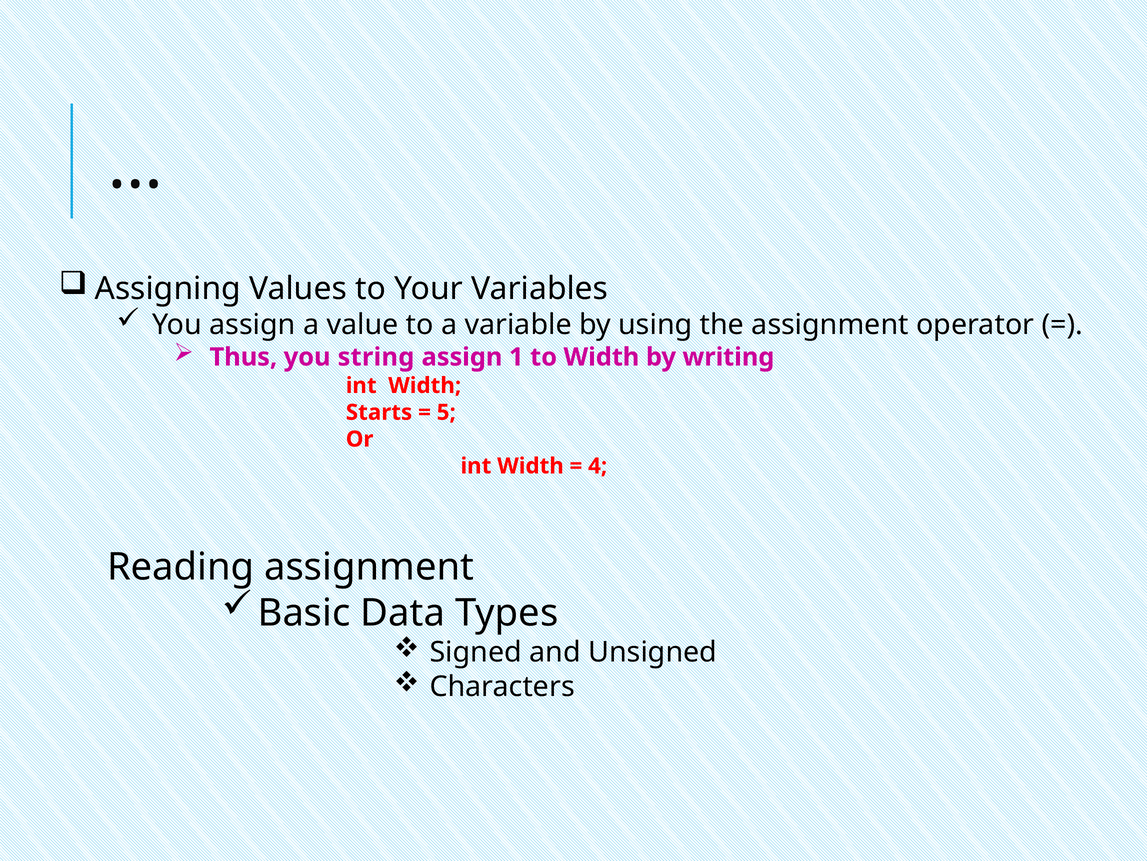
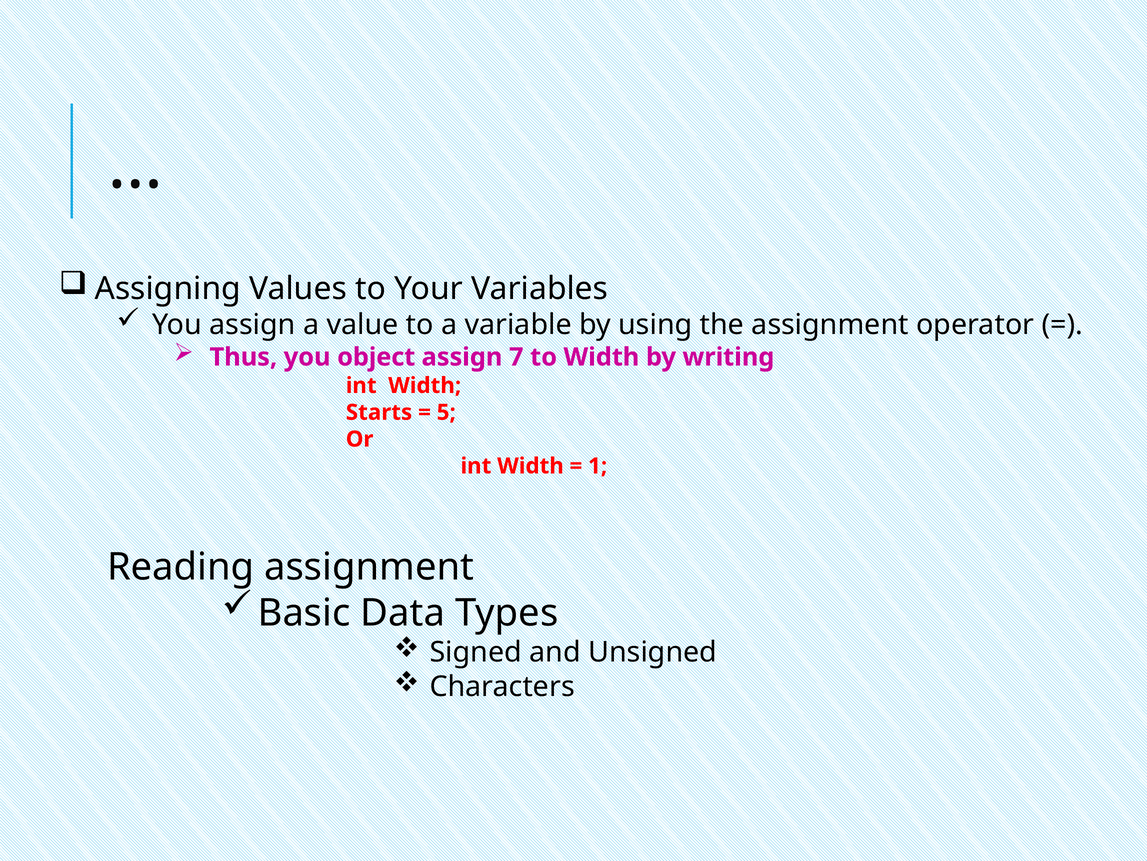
string: string -> object
1: 1 -> 7
4: 4 -> 1
